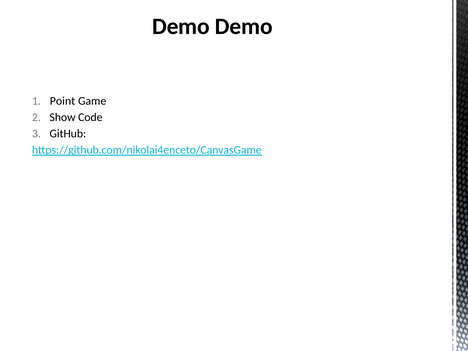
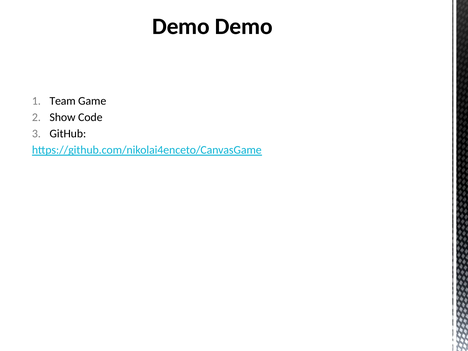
Point: Point -> Team
